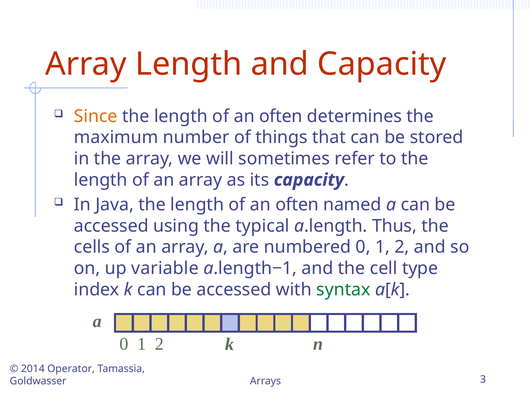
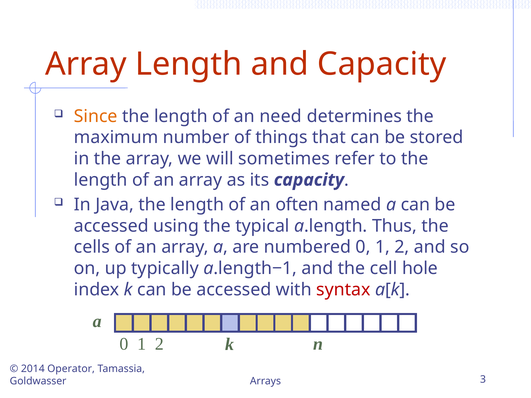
often at (281, 116): often -> need
variable: variable -> typically
type: type -> hole
syntax colour: green -> red
